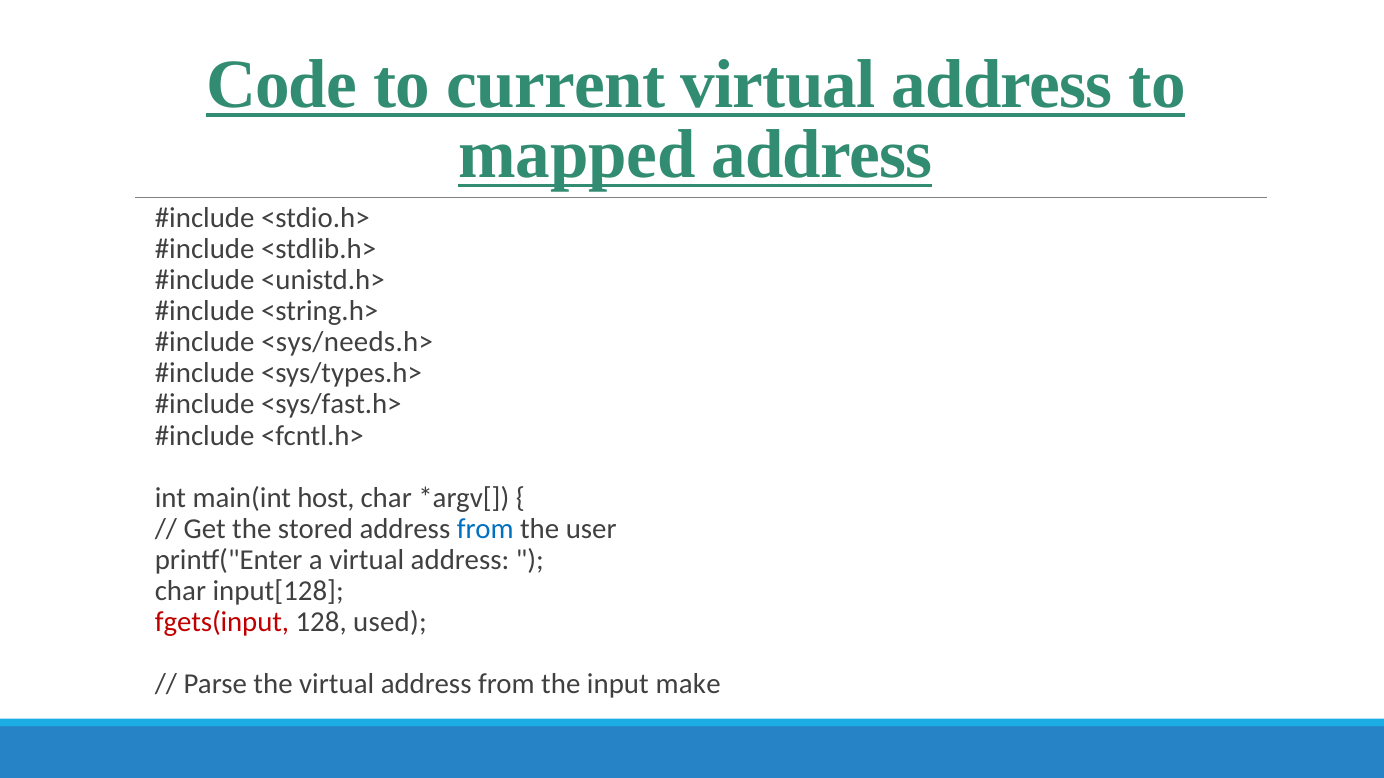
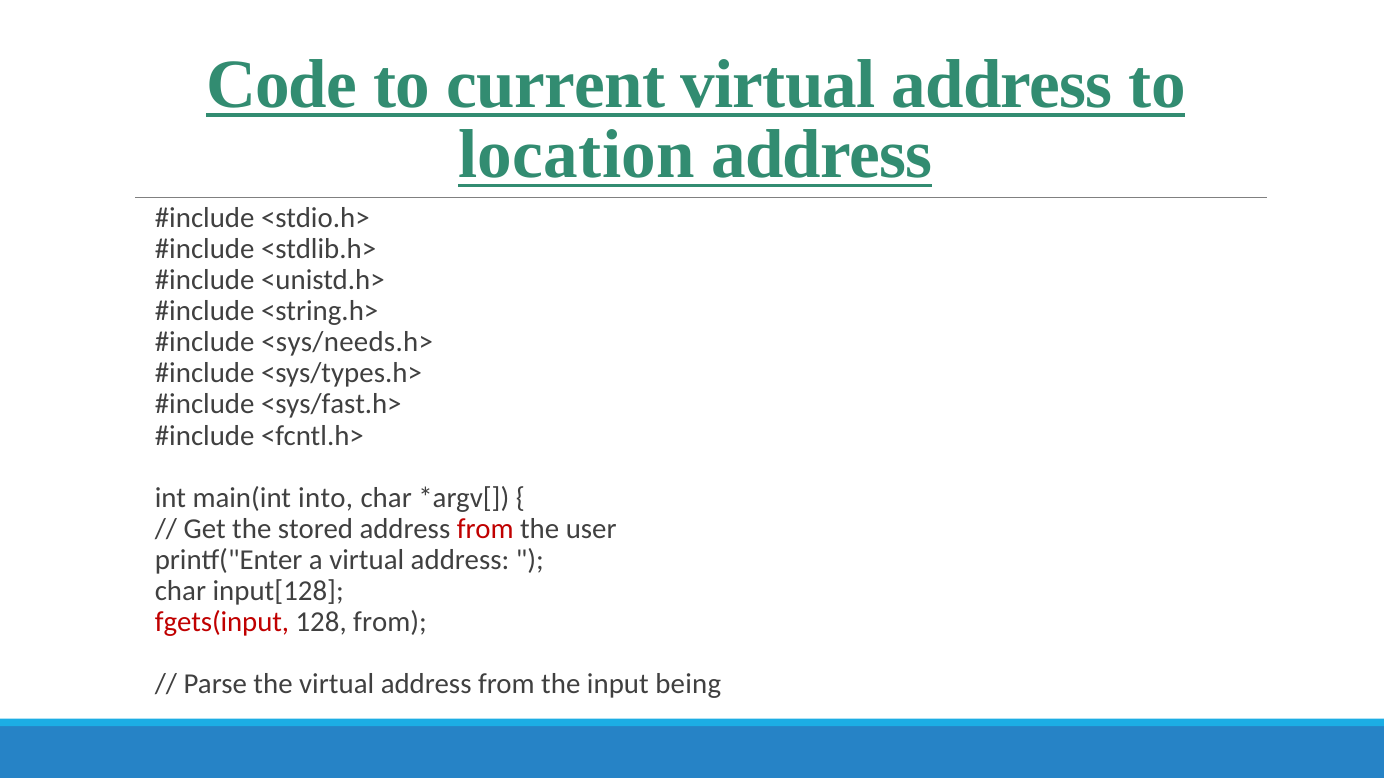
mapped: mapped -> location
host: host -> into
from at (485, 529) colour: blue -> red
128 used: used -> from
make: make -> being
